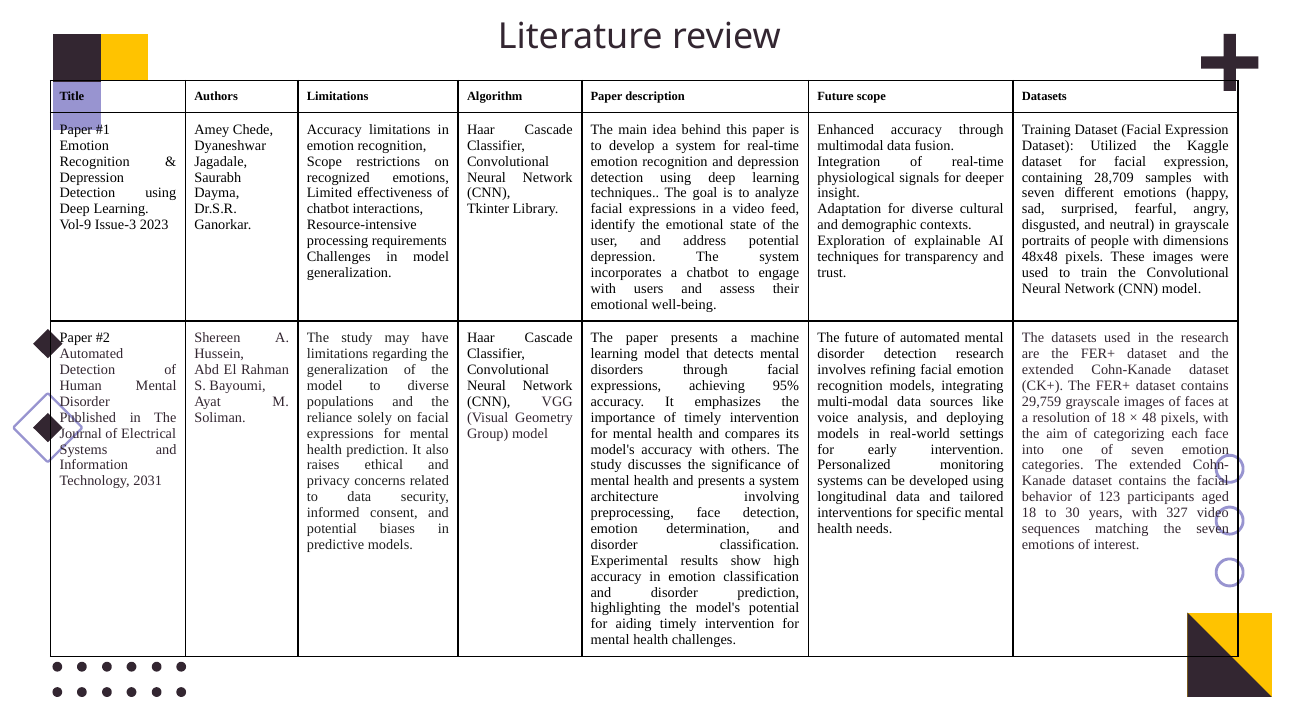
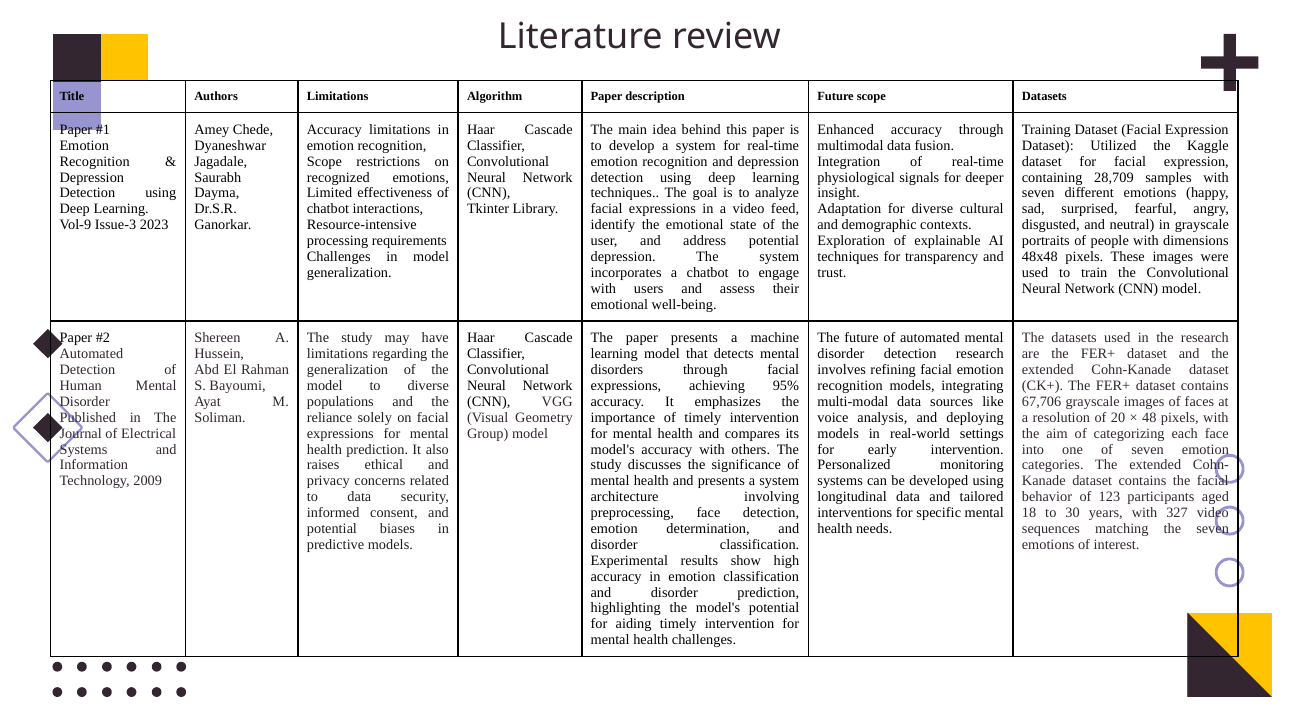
29,759: 29,759 -> 67,706
of 18: 18 -> 20
2031: 2031 -> 2009
